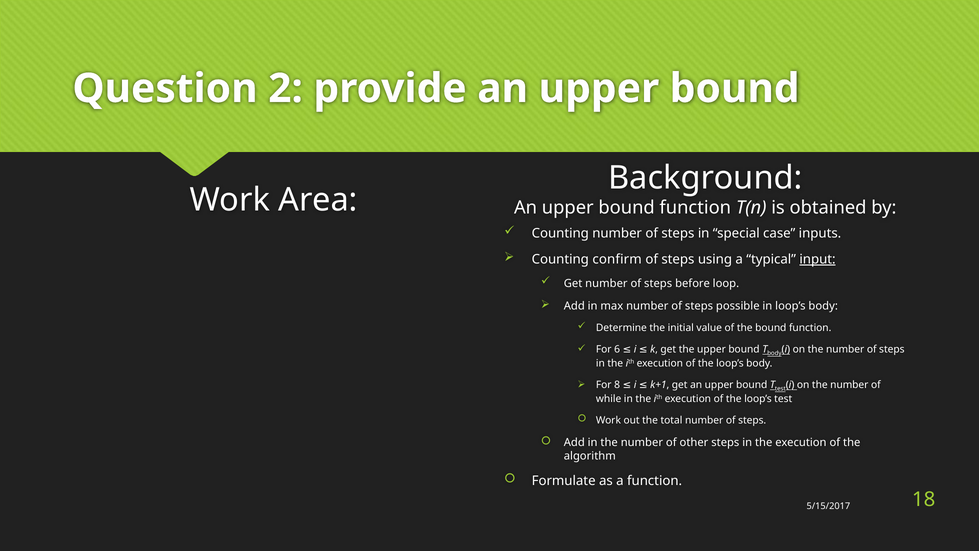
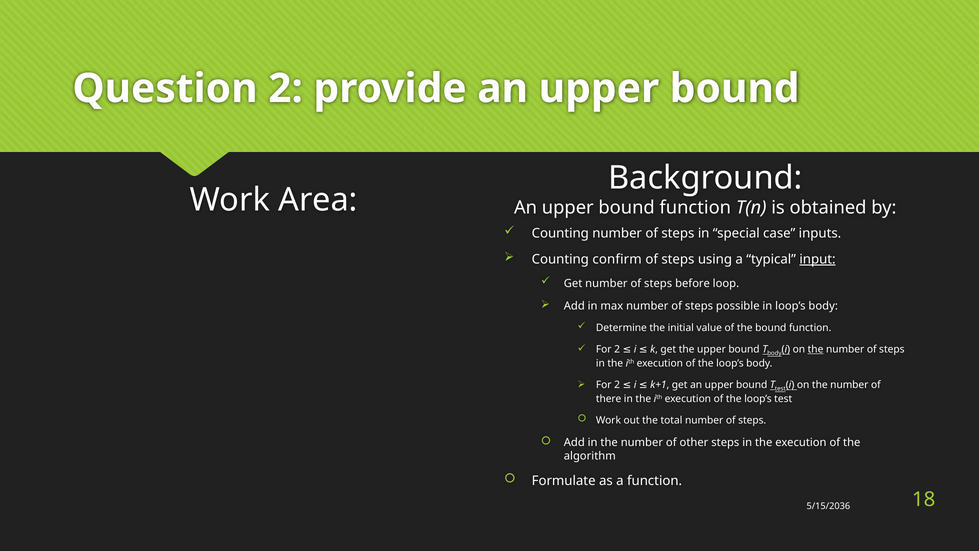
6 at (617, 349): 6 -> 2
the at (816, 349) underline: none -> present
8 at (617, 385): 8 -> 2
while: while -> there
5/15/2017: 5/15/2017 -> 5/15/2036
